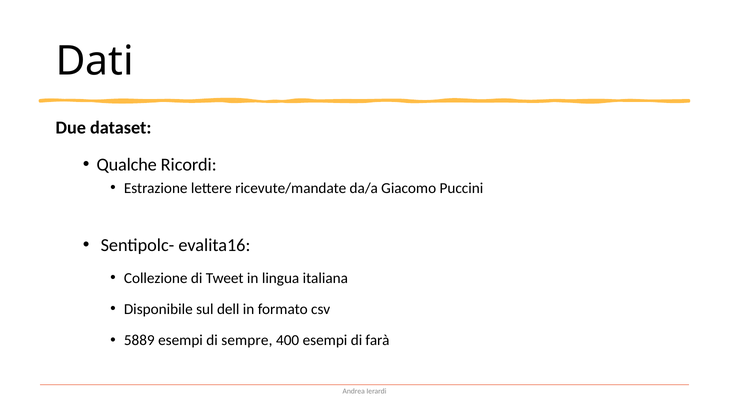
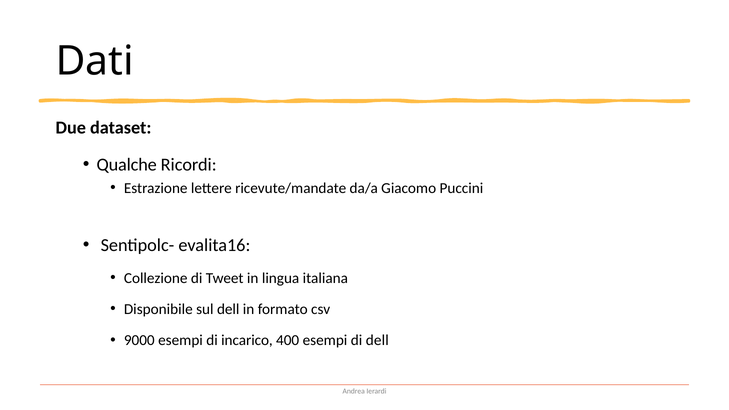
5889: 5889 -> 9000
sempre: sempre -> incarico
di farà: farà -> dell
